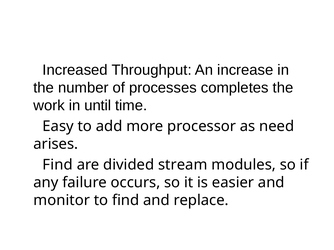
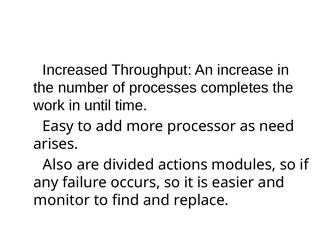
Find at (58, 165): Find -> Also
stream: stream -> actions
